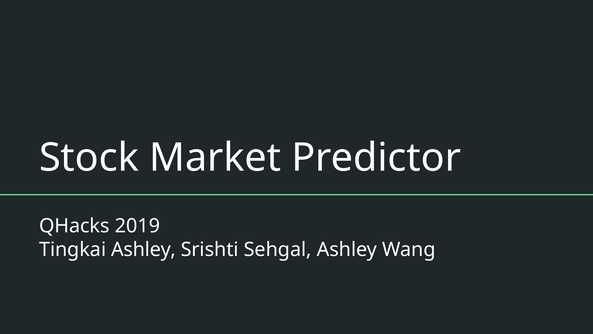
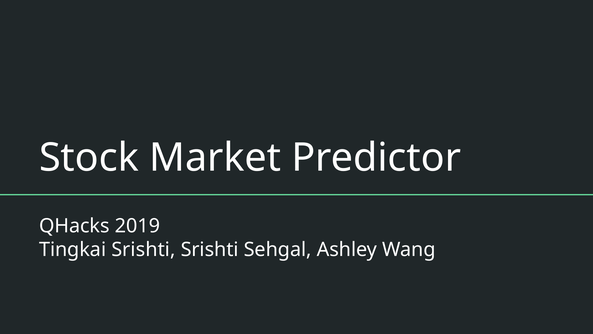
Tingkai Ashley: Ashley -> Srishti
